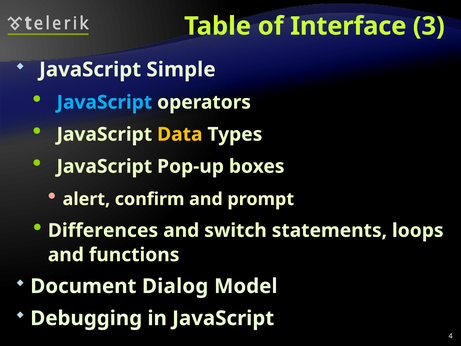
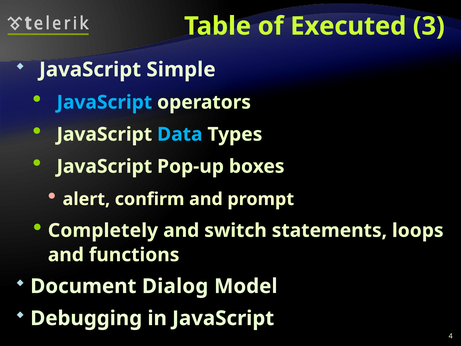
Interface: Interface -> Executed
Data colour: yellow -> light blue
Differences: Differences -> Completely
